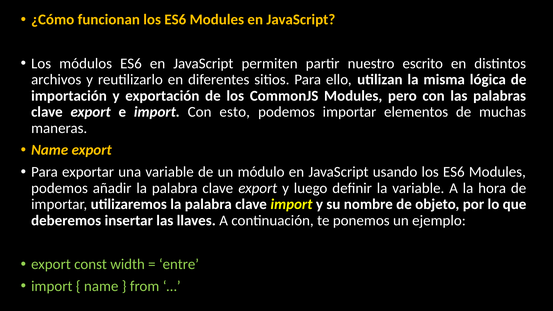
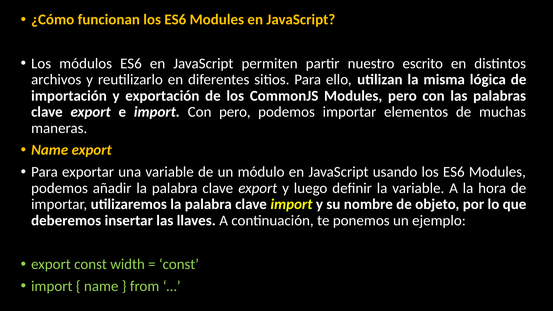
Con esto: esto -> pero
entre at (179, 264): entre -> const
